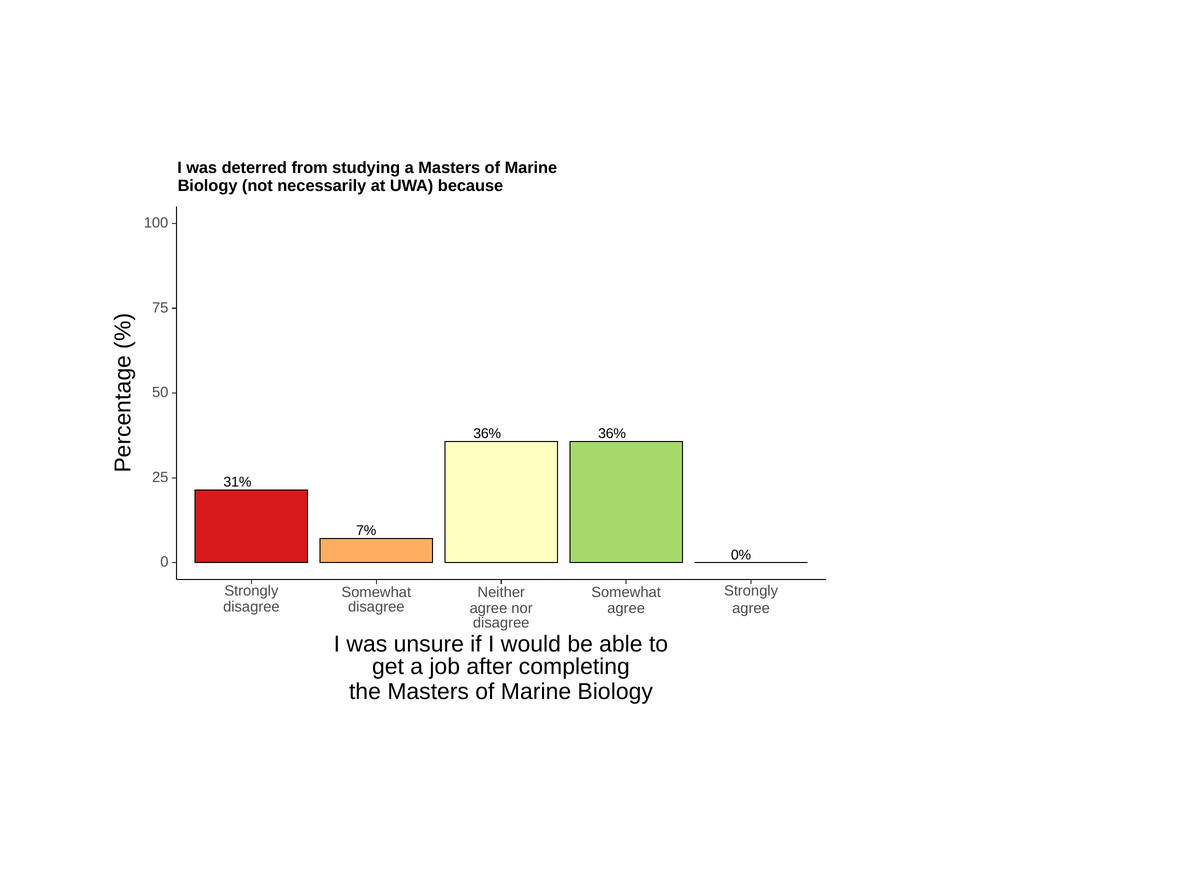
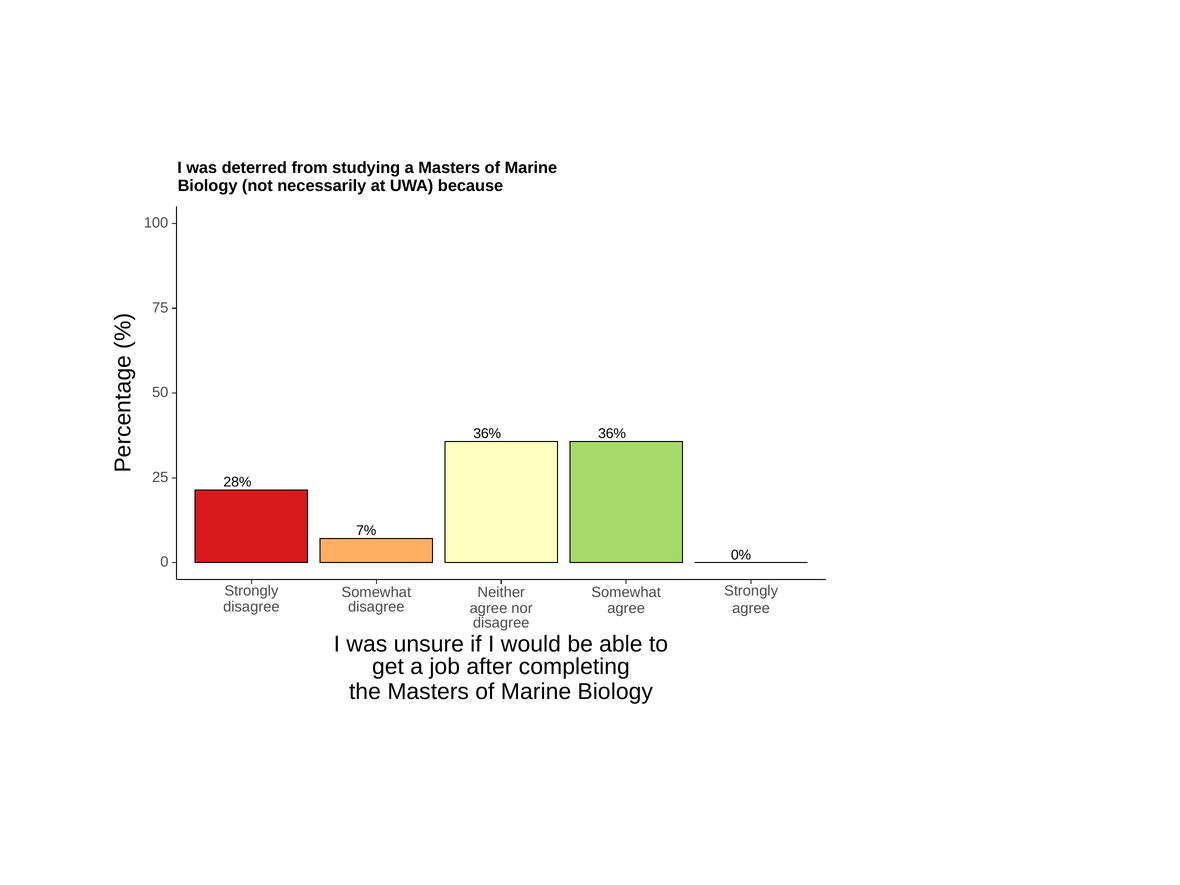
31%: 31% -> 28%
